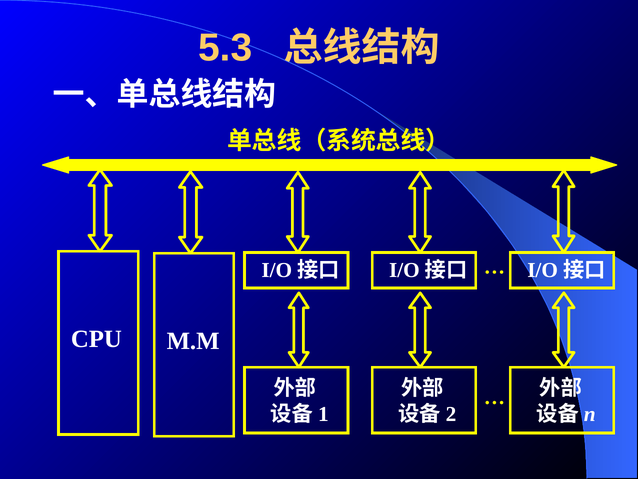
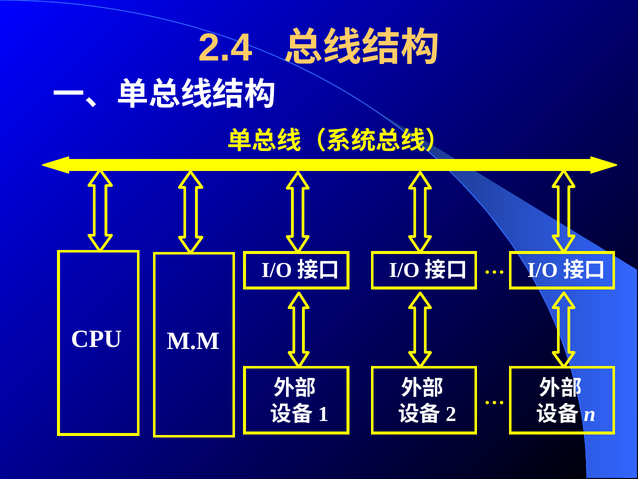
5.3: 5.3 -> 2.4
